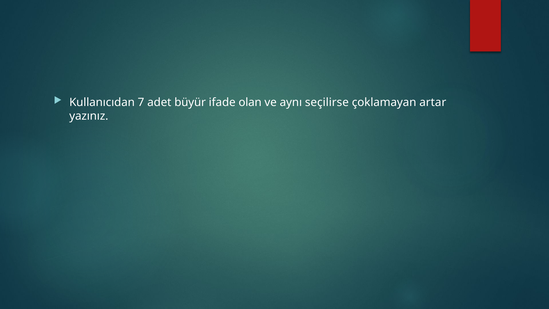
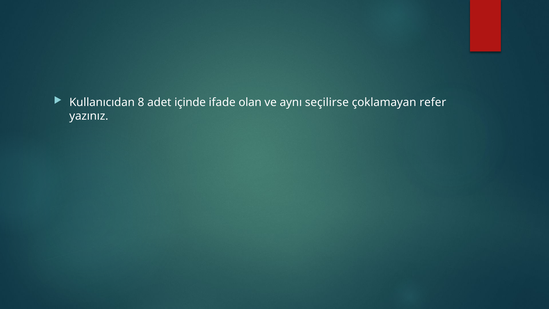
7: 7 -> 8
büyür: büyür -> içinde
artar: artar -> refer
